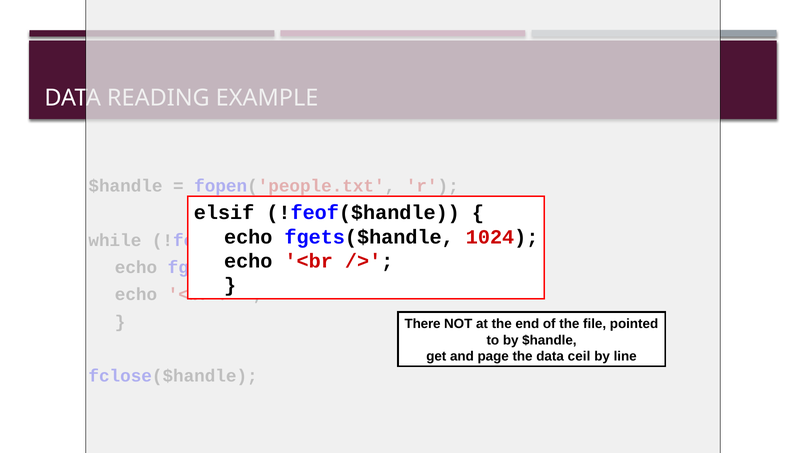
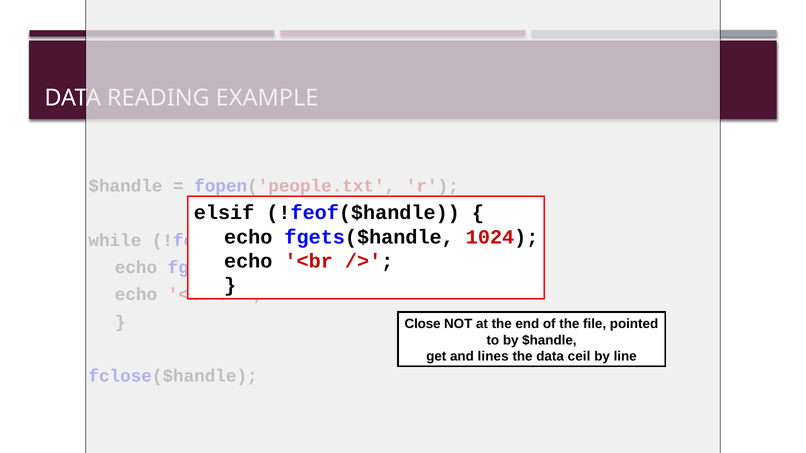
There: There -> Close
page: page -> lines
